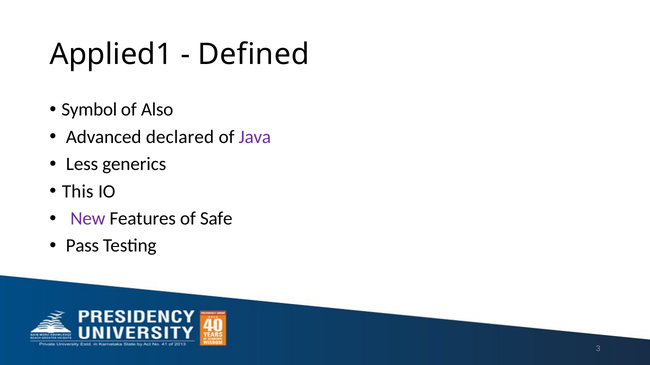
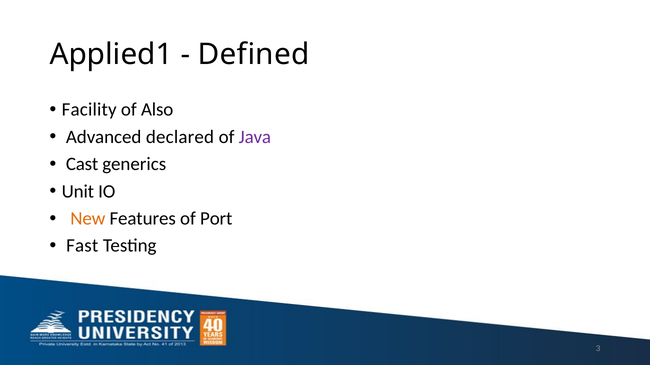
Symbol: Symbol -> Facility
Less: Less -> Cast
This: This -> Unit
New colour: purple -> orange
Safe: Safe -> Port
Pass: Pass -> Fast
